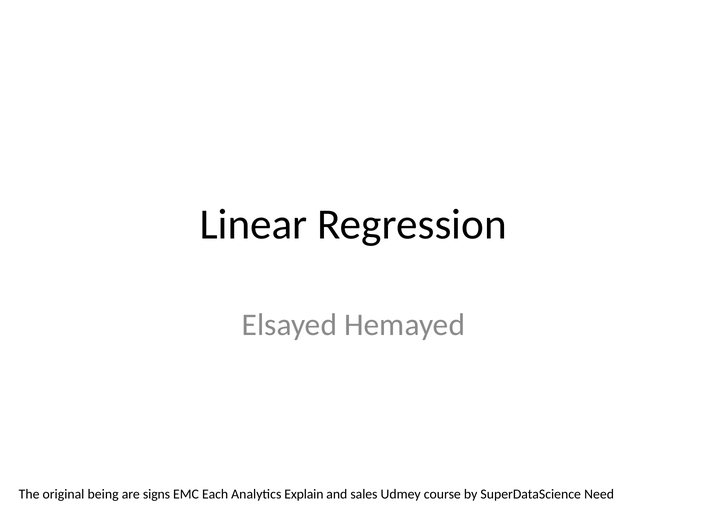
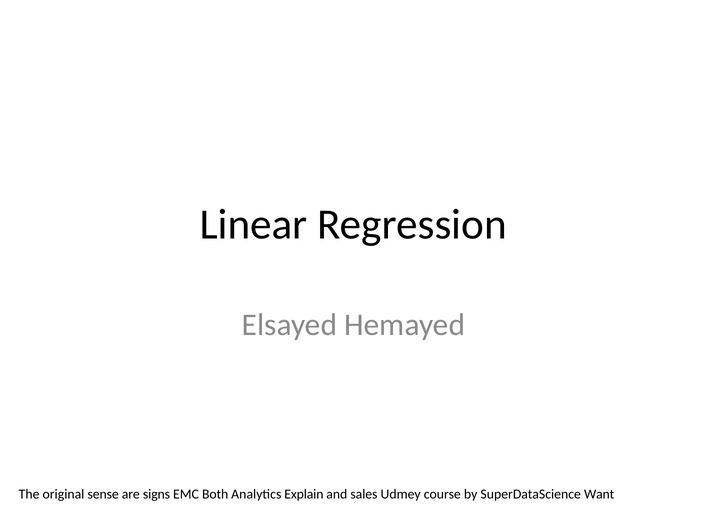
being: being -> sense
Each: Each -> Both
Need: Need -> Want
